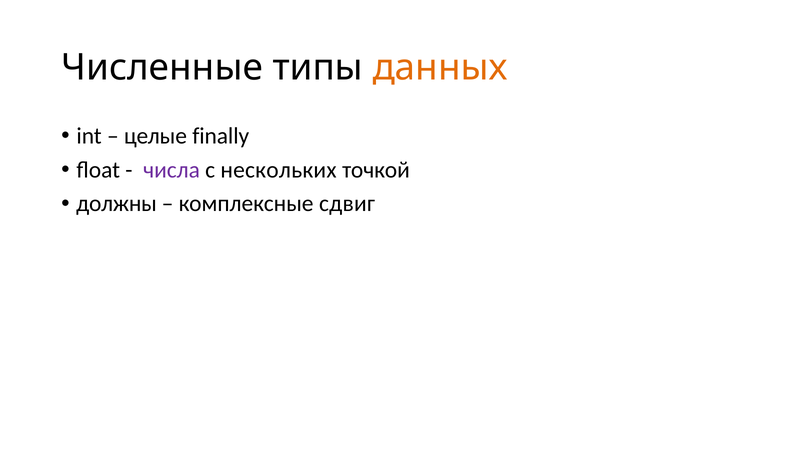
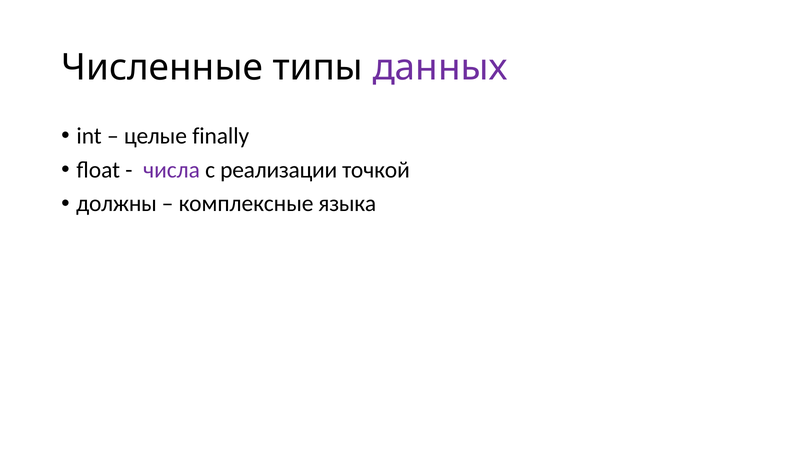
данных colour: orange -> purple
нескольких: нескольких -> реализации
сдвиг: сдвиг -> языка
